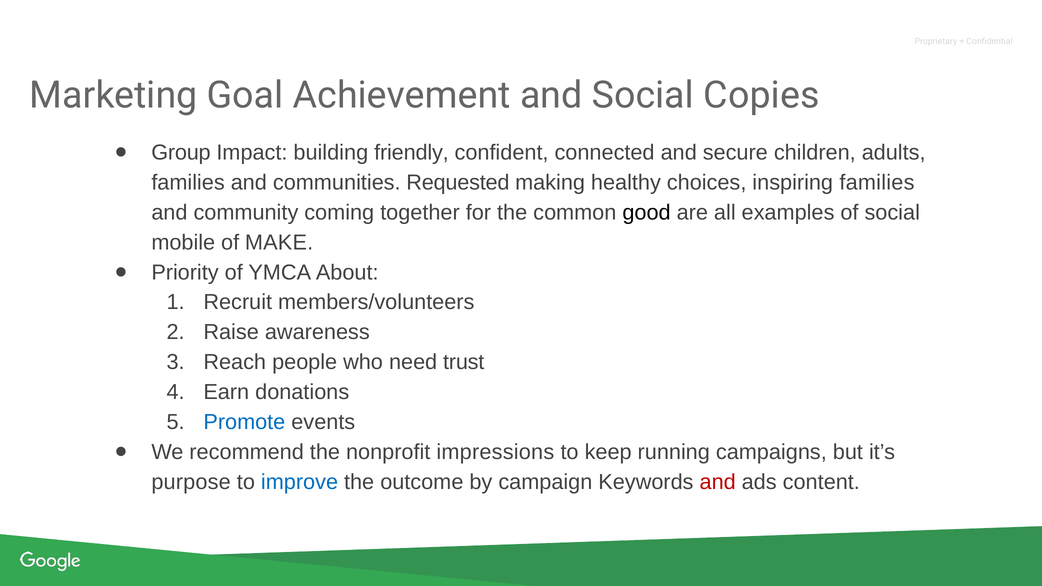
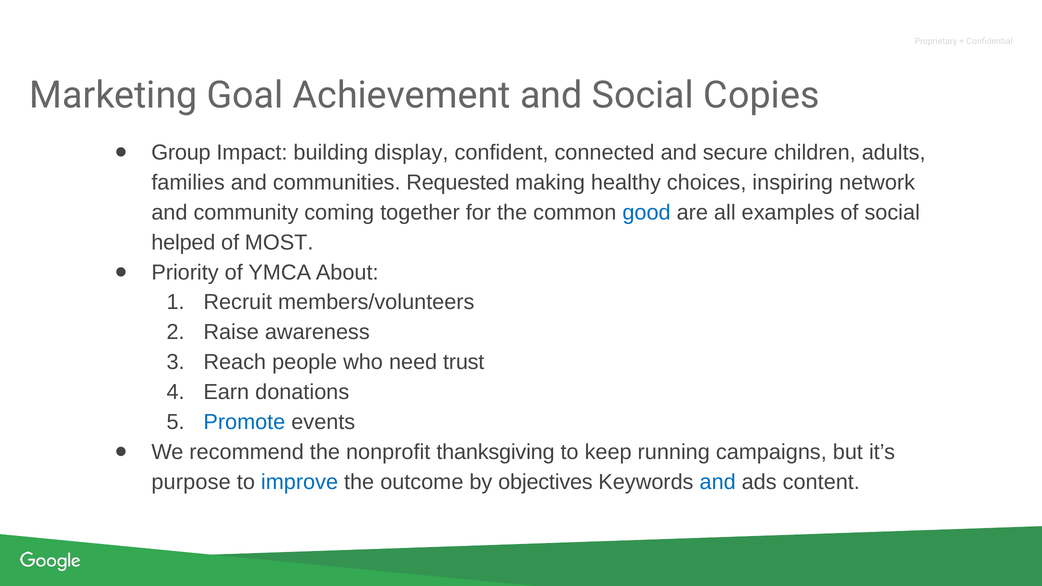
friendly: friendly -> display
inspiring families: families -> network
good colour: black -> blue
mobile: mobile -> helped
MAKE: MAKE -> MOST
impressions: impressions -> thanksgiving
campaign: campaign -> objectives
and at (718, 482) colour: red -> blue
